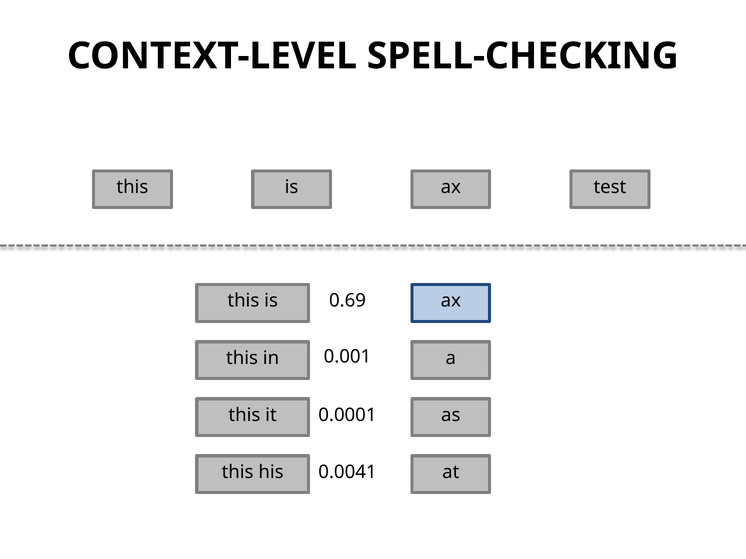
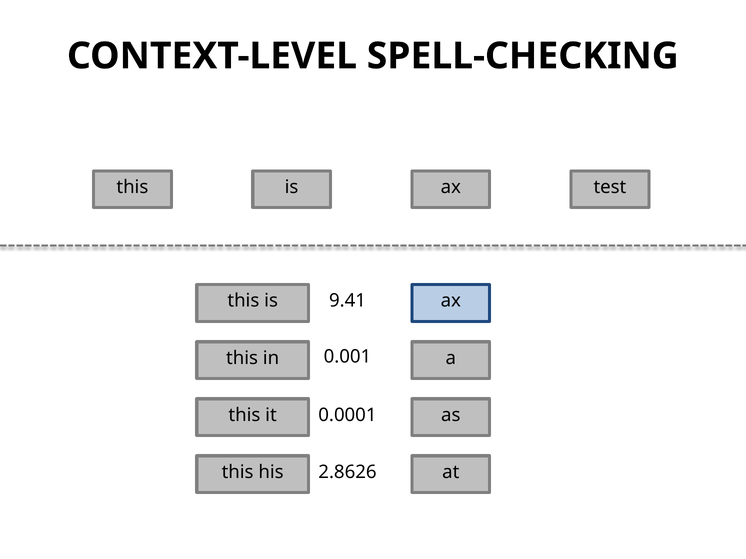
0.69: 0.69 -> 9.41
0.0041: 0.0041 -> 2.8626
